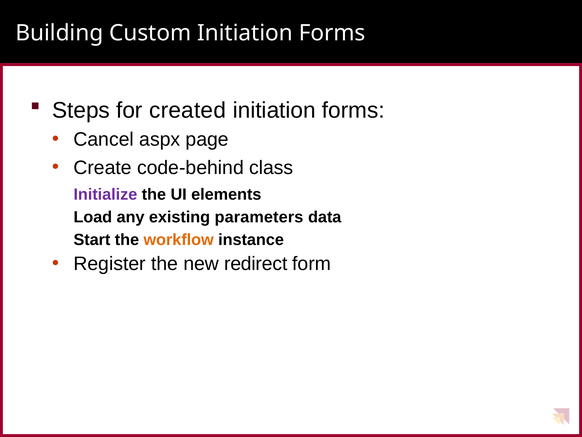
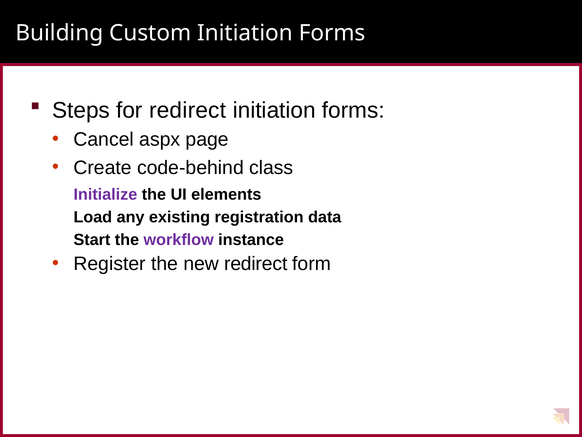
for created: created -> redirect
parameters: parameters -> registration
workflow colour: orange -> purple
